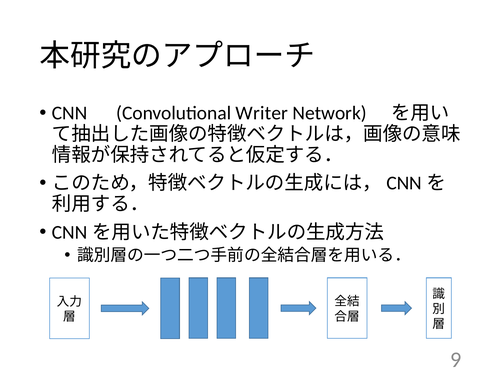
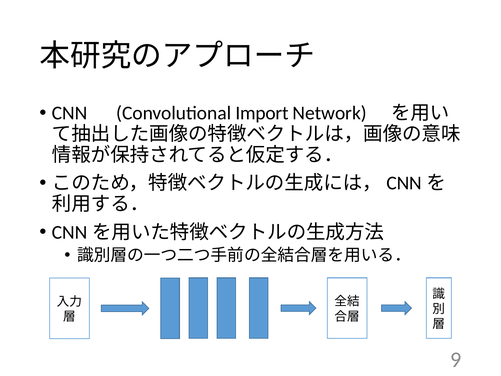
Writer: Writer -> Import
